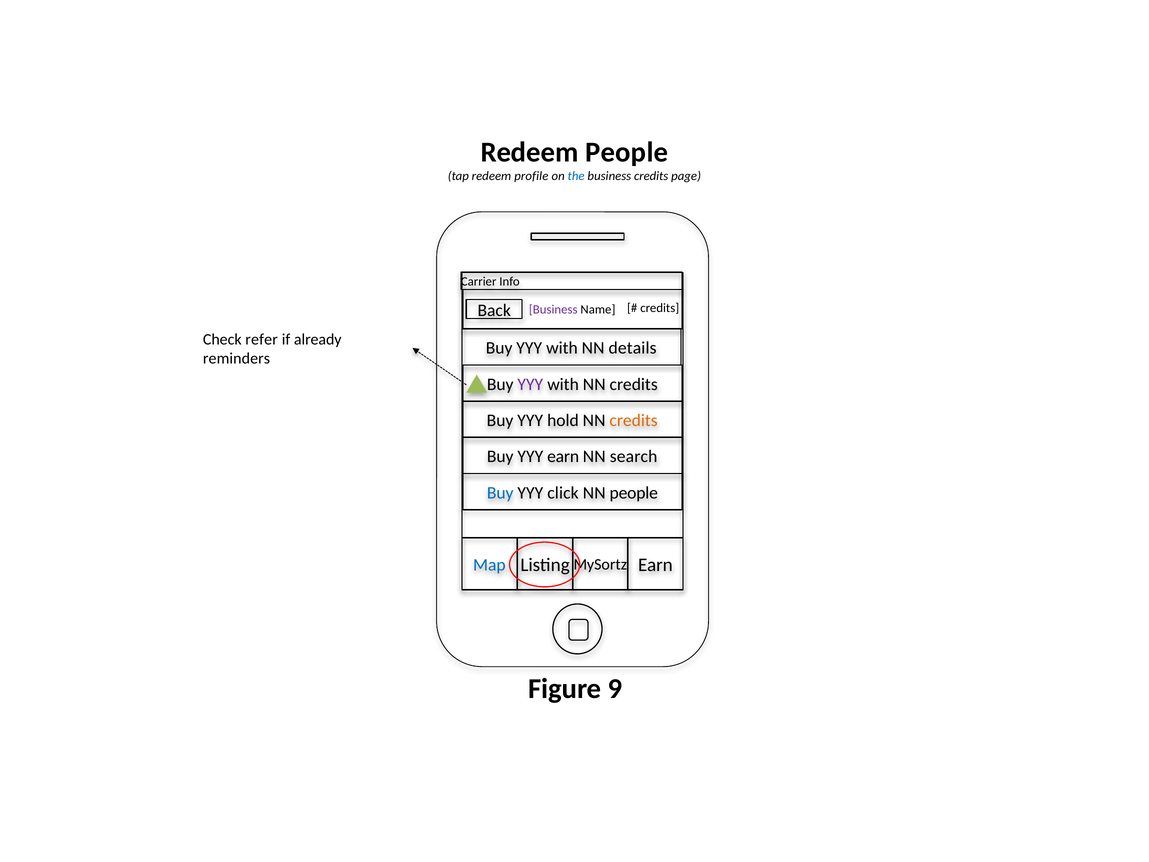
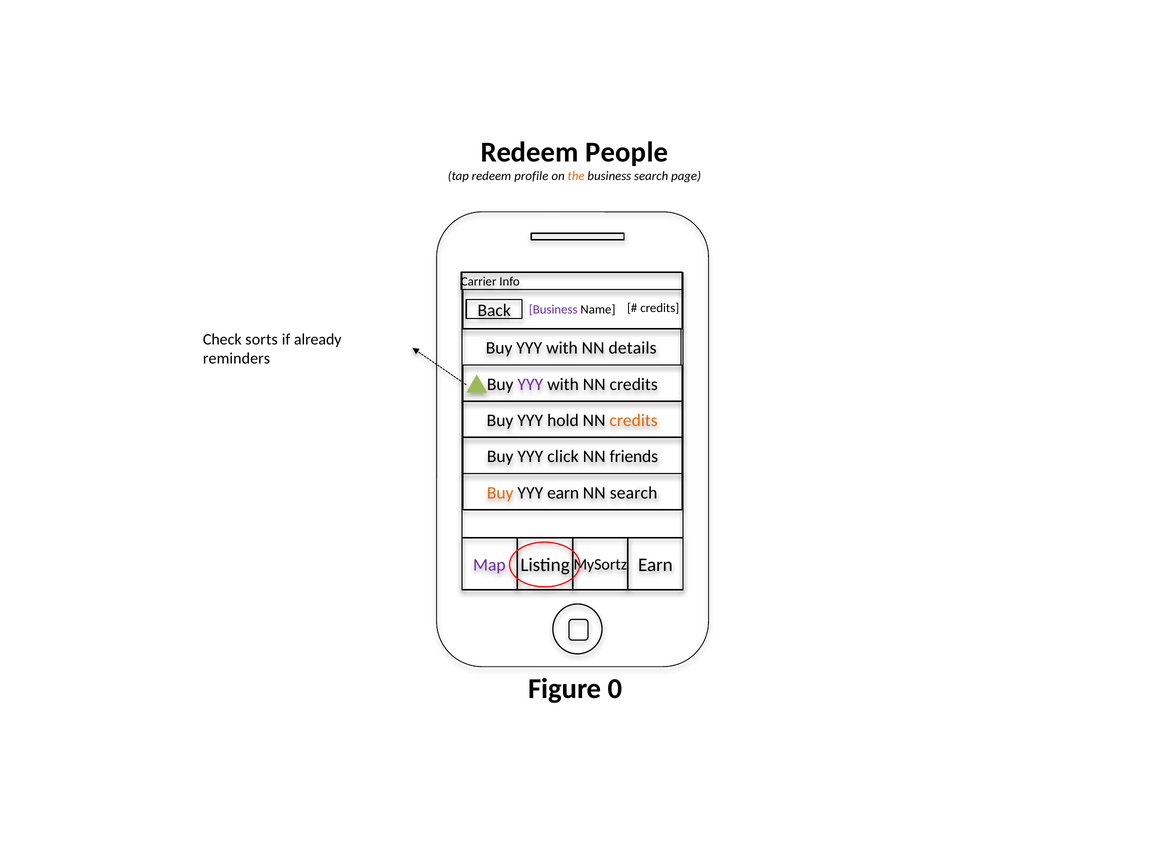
the colour: blue -> orange
business credits: credits -> search
refer: refer -> sorts
YYY earn: earn -> click
search: search -> friends
Buy at (500, 493) colour: blue -> orange
YYY click: click -> earn
NN people: people -> search
Map colour: blue -> purple
9: 9 -> 0
